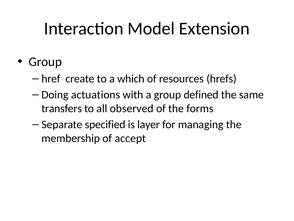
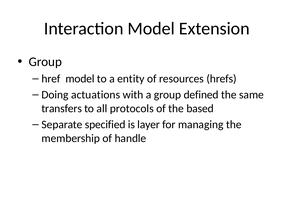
href create: create -> model
which: which -> entity
observed: observed -> protocols
forms: forms -> based
accept: accept -> handle
